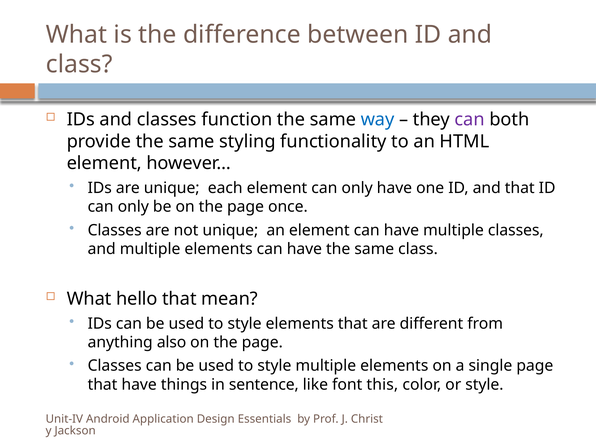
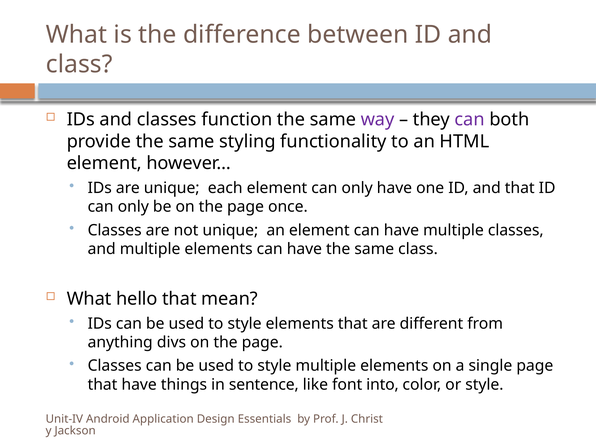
way colour: blue -> purple
also: also -> divs
this: this -> into
